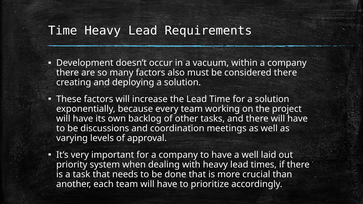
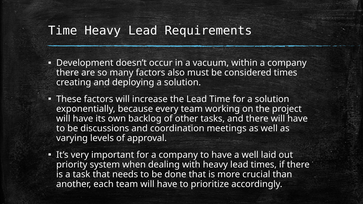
considered there: there -> times
